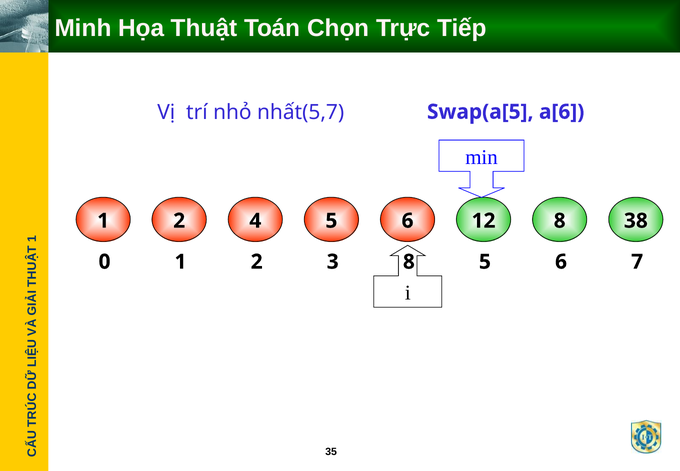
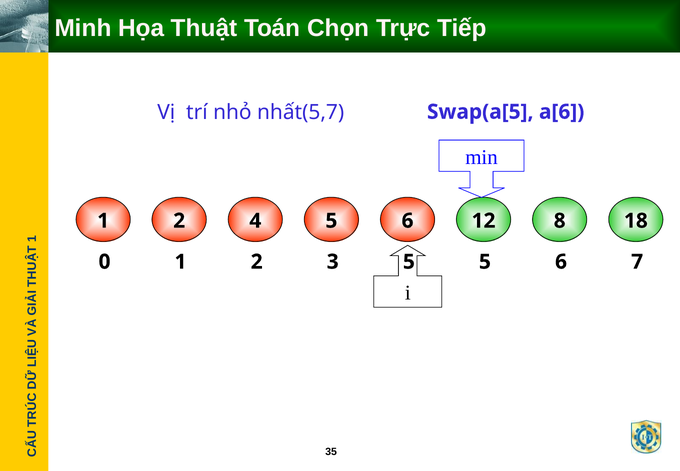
38: 38 -> 18
3 8: 8 -> 5
